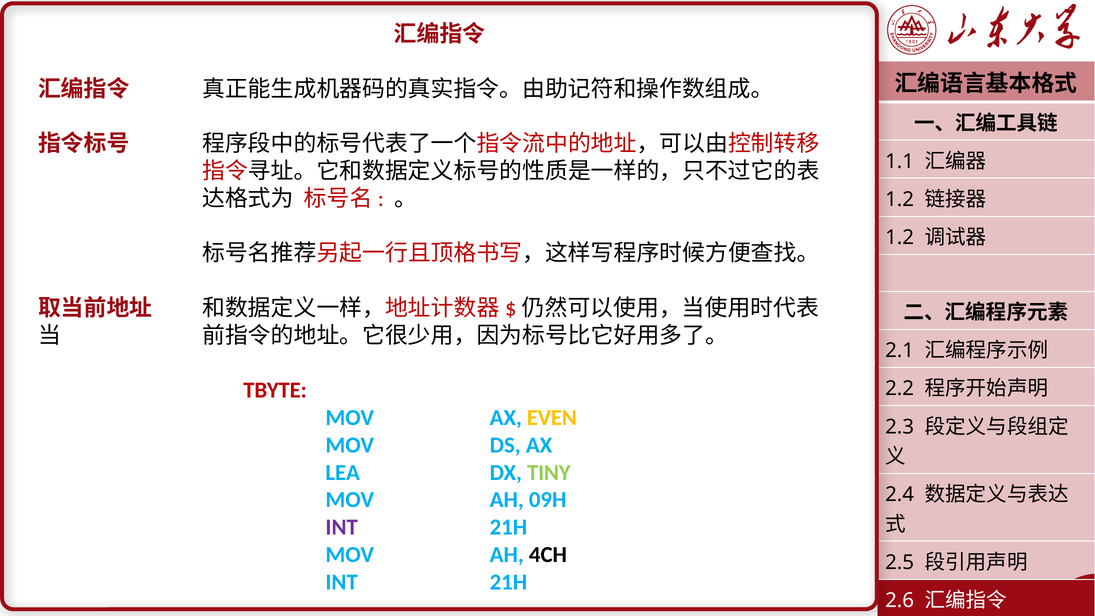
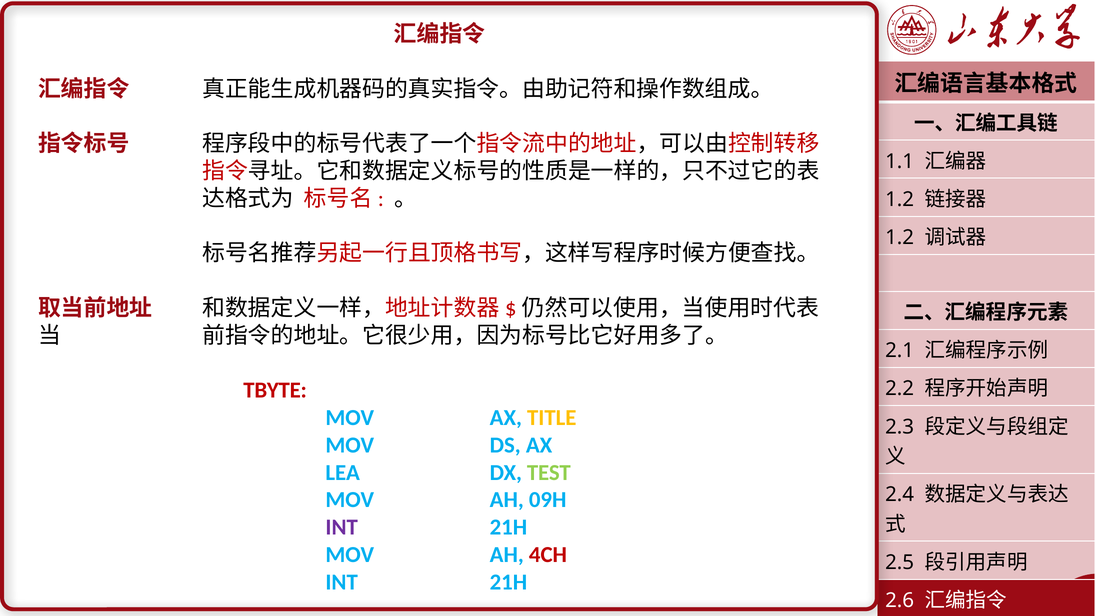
EVEN: EVEN -> TITLE
TINY: TINY -> TEST
4CH colour: black -> red
